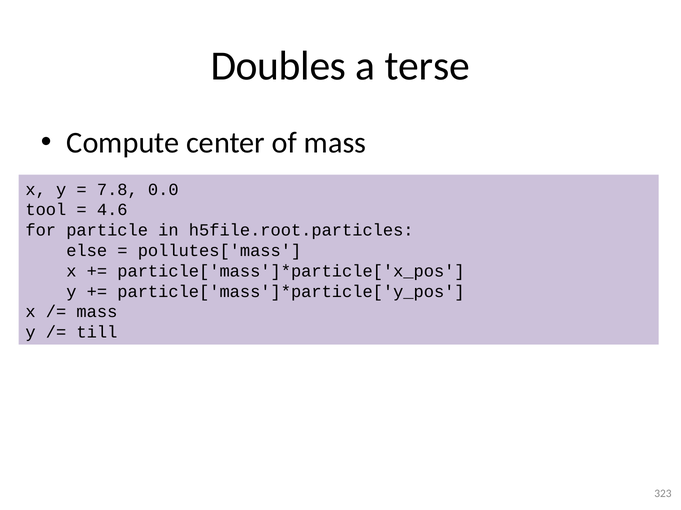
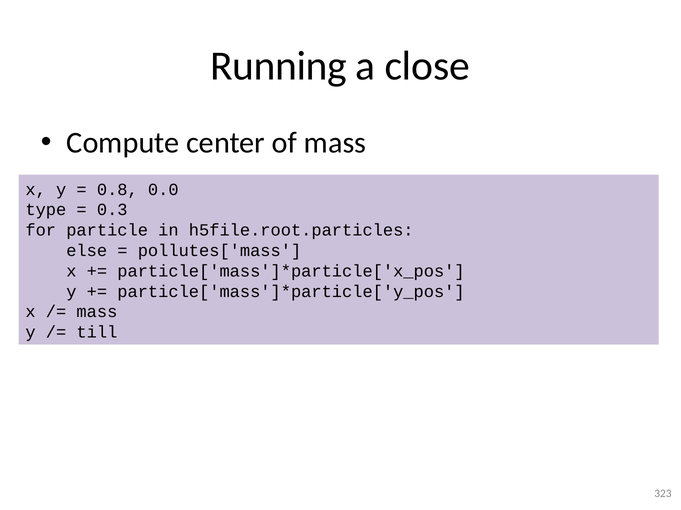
Doubles: Doubles -> Running
terse: terse -> close
7.8: 7.8 -> 0.8
tool: tool -> type
4.6: 4.6 -> 0.3
